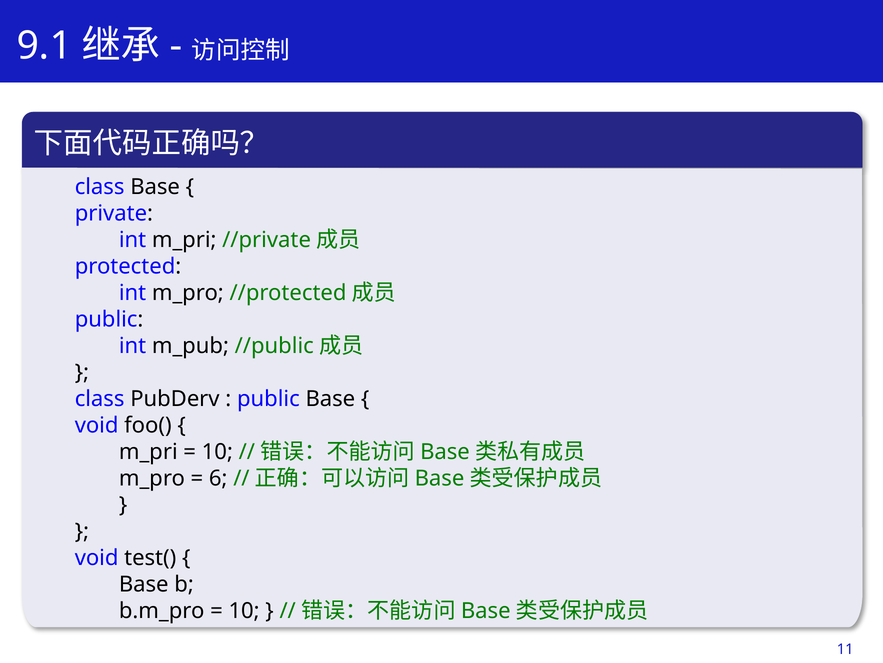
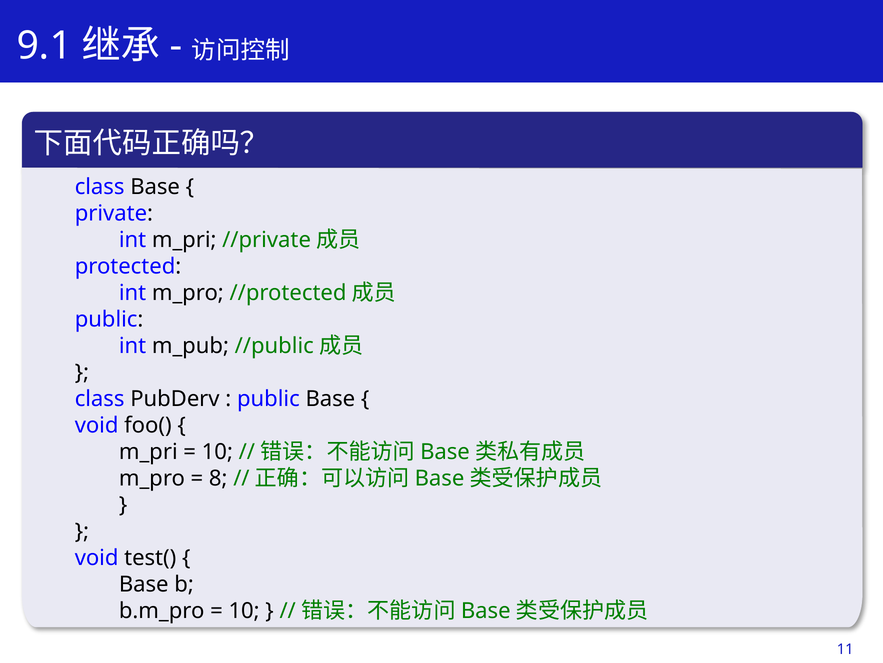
6: 6 -> 8
